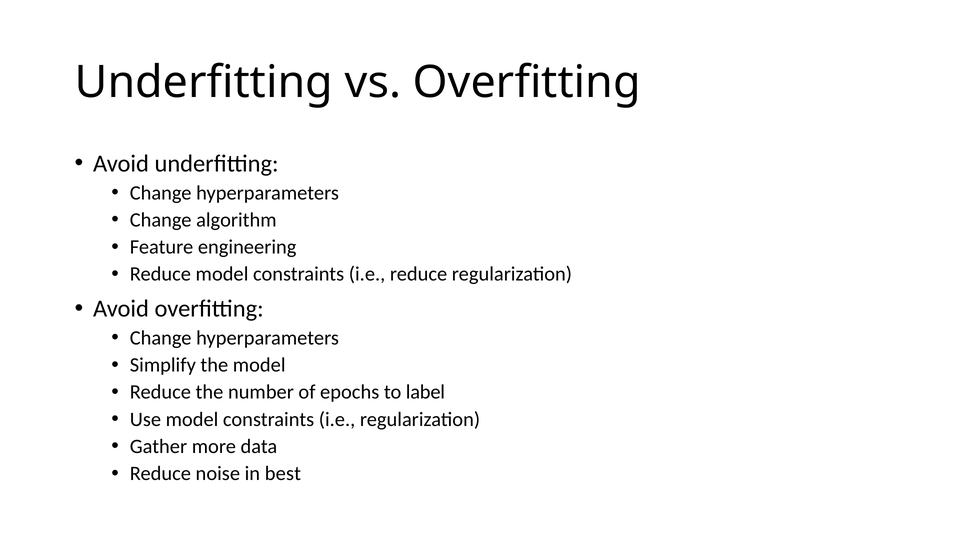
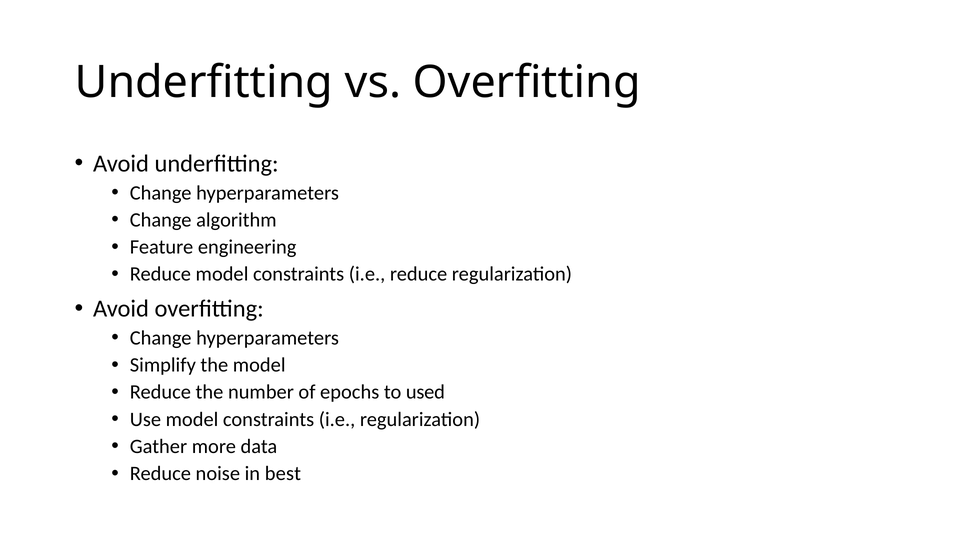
label: label -> used
